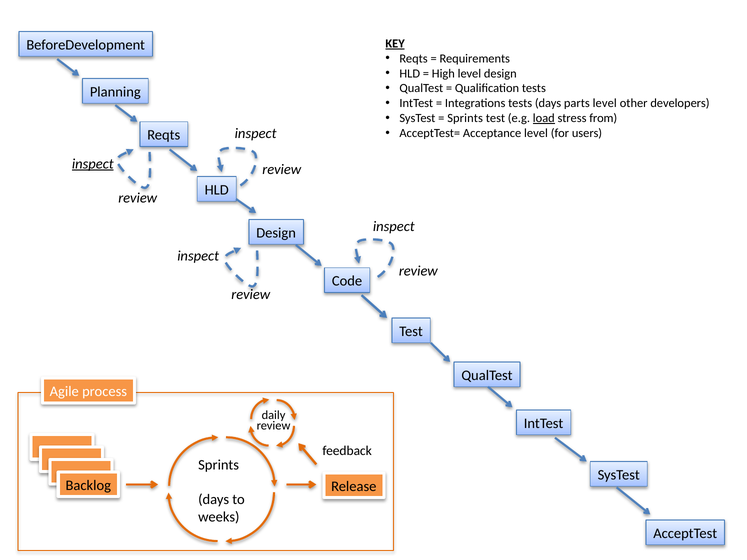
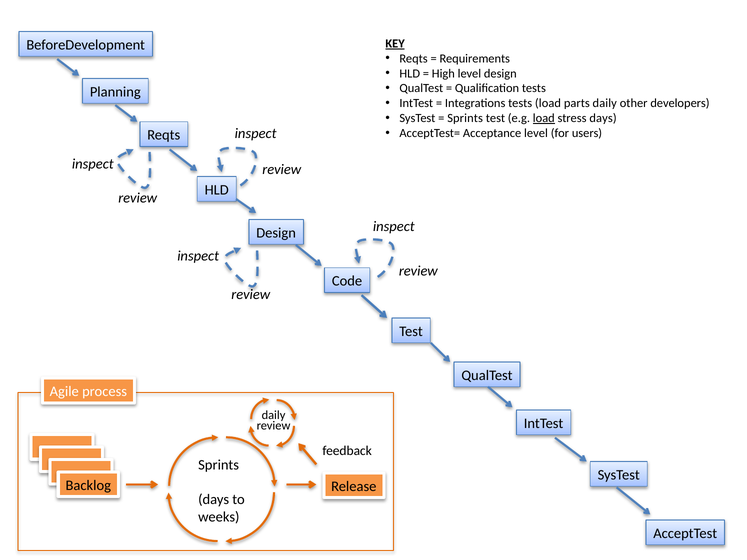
tests days: days -> load
parts level: level -> daily
stress from: from -> days
inspect at (93, 164) underline: present -> none
